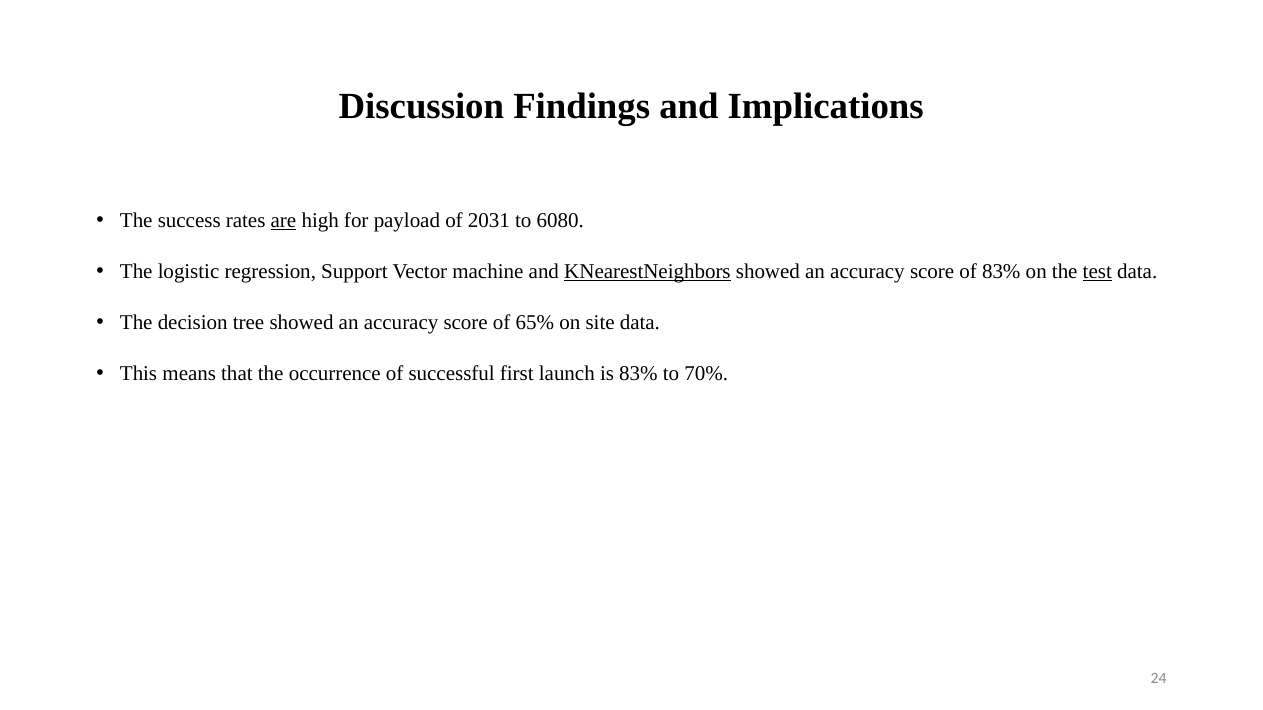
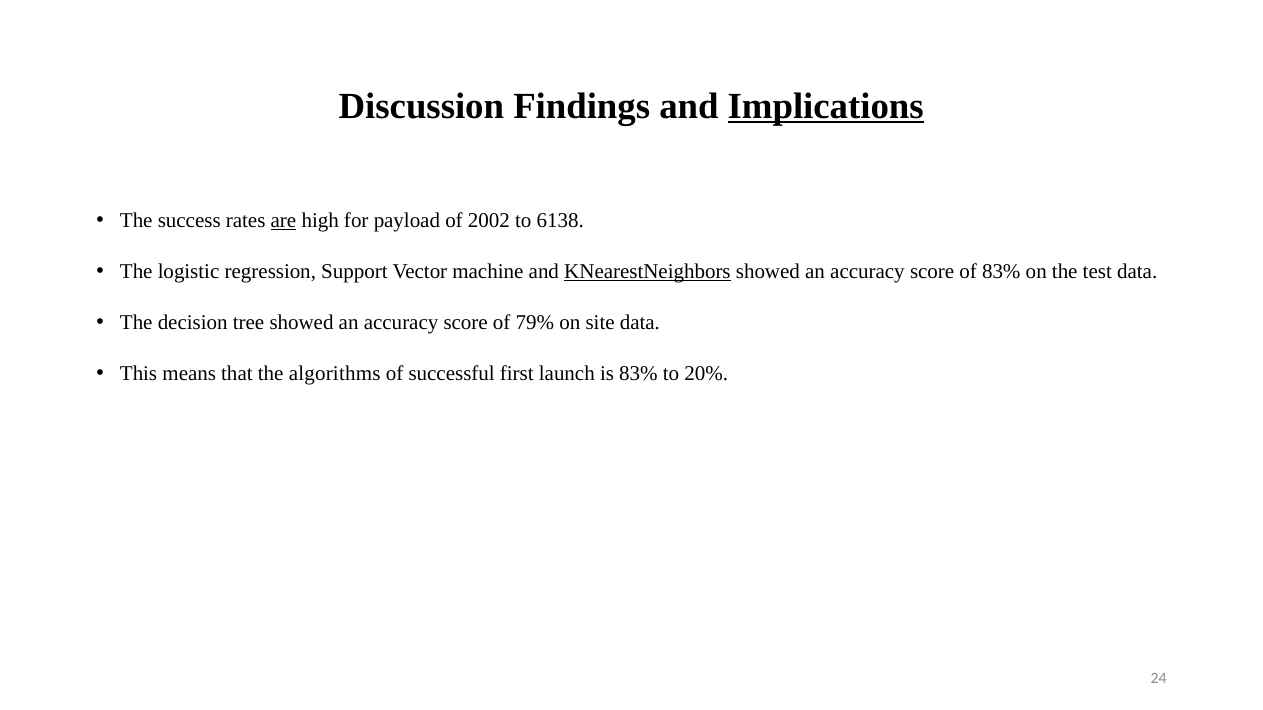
Implications underline: none -> present
2031: 2031 -> 2002
6080: 6080 -> 6138
test underline: present -> none
65%: 65% -> 79%
occurrence: occurrence -> algorithms
70%: 70% -> 20%
